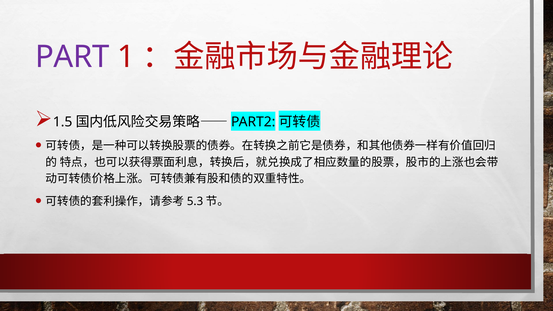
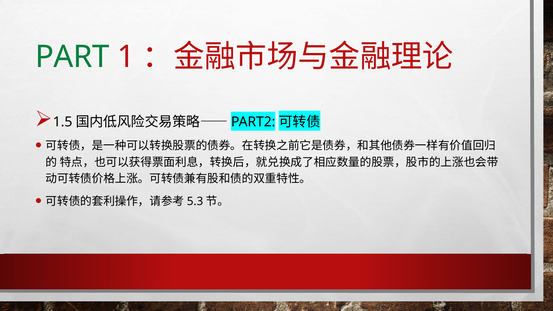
PART colour: purple -> green
